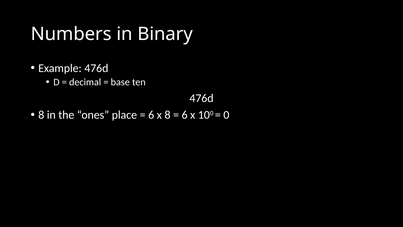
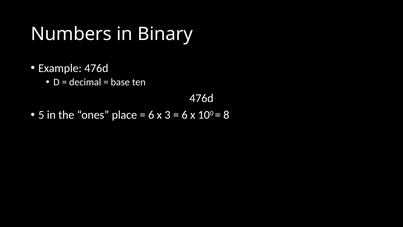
8 at (41, 115): 8 -> 5
x 8: 8 -> 3
0: 0 -> 8
